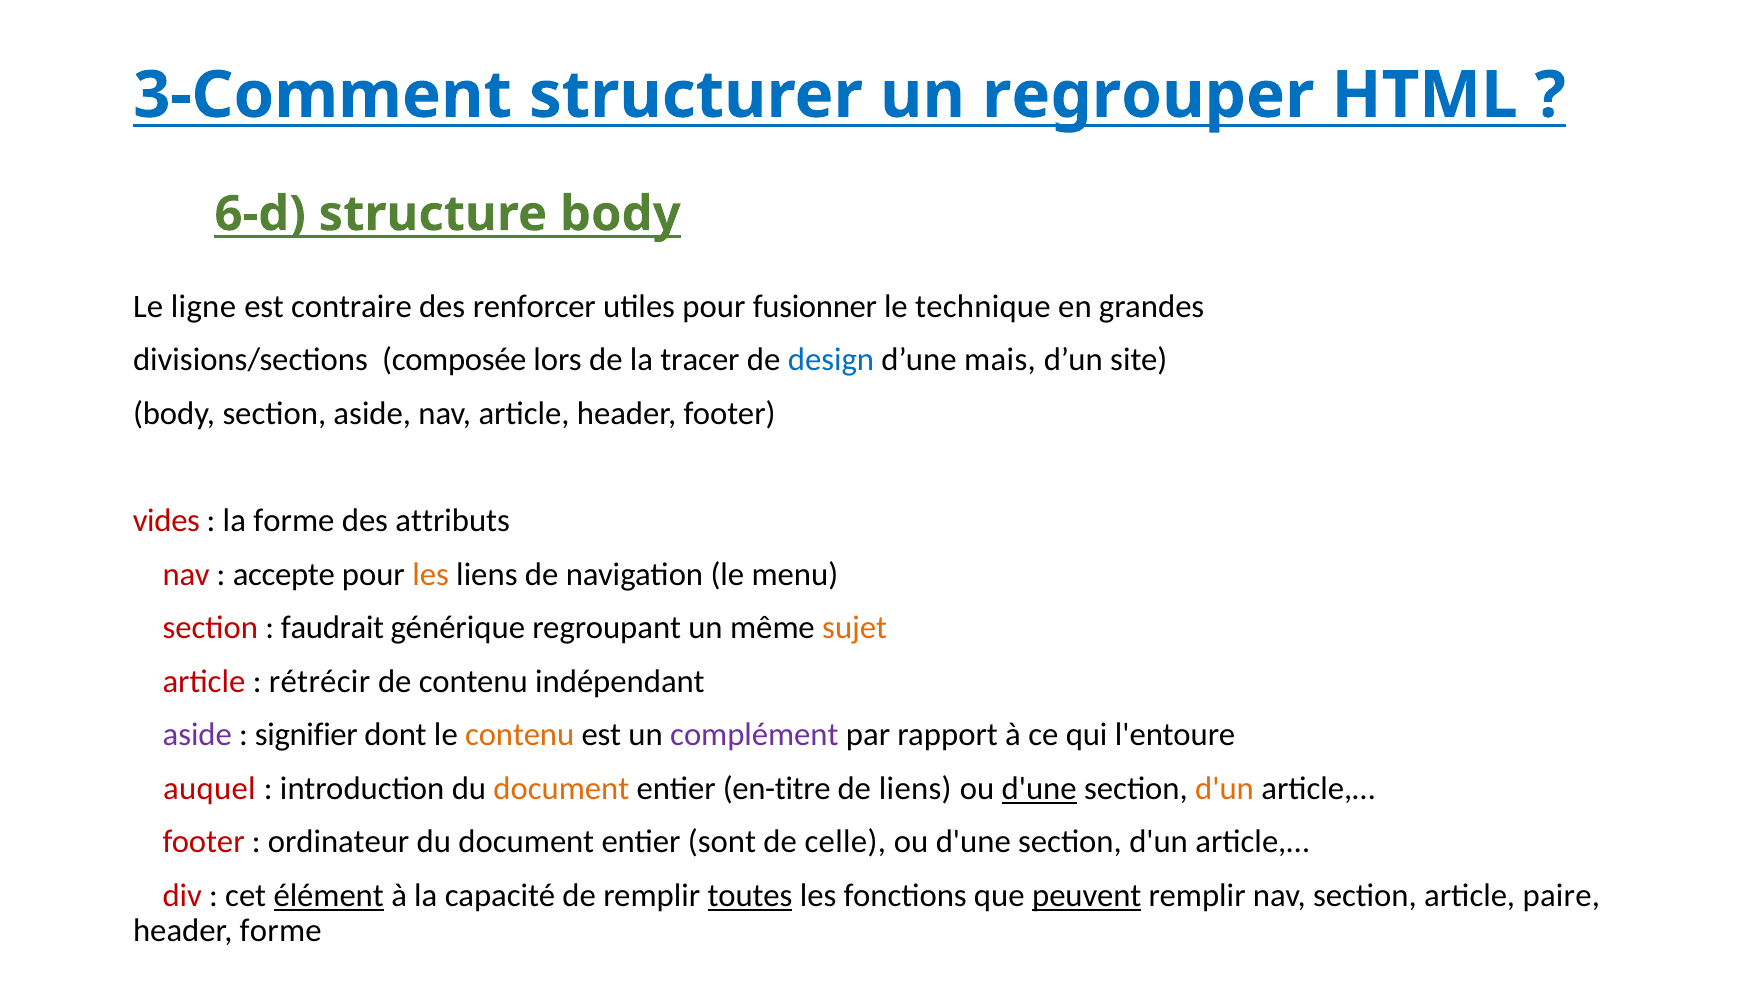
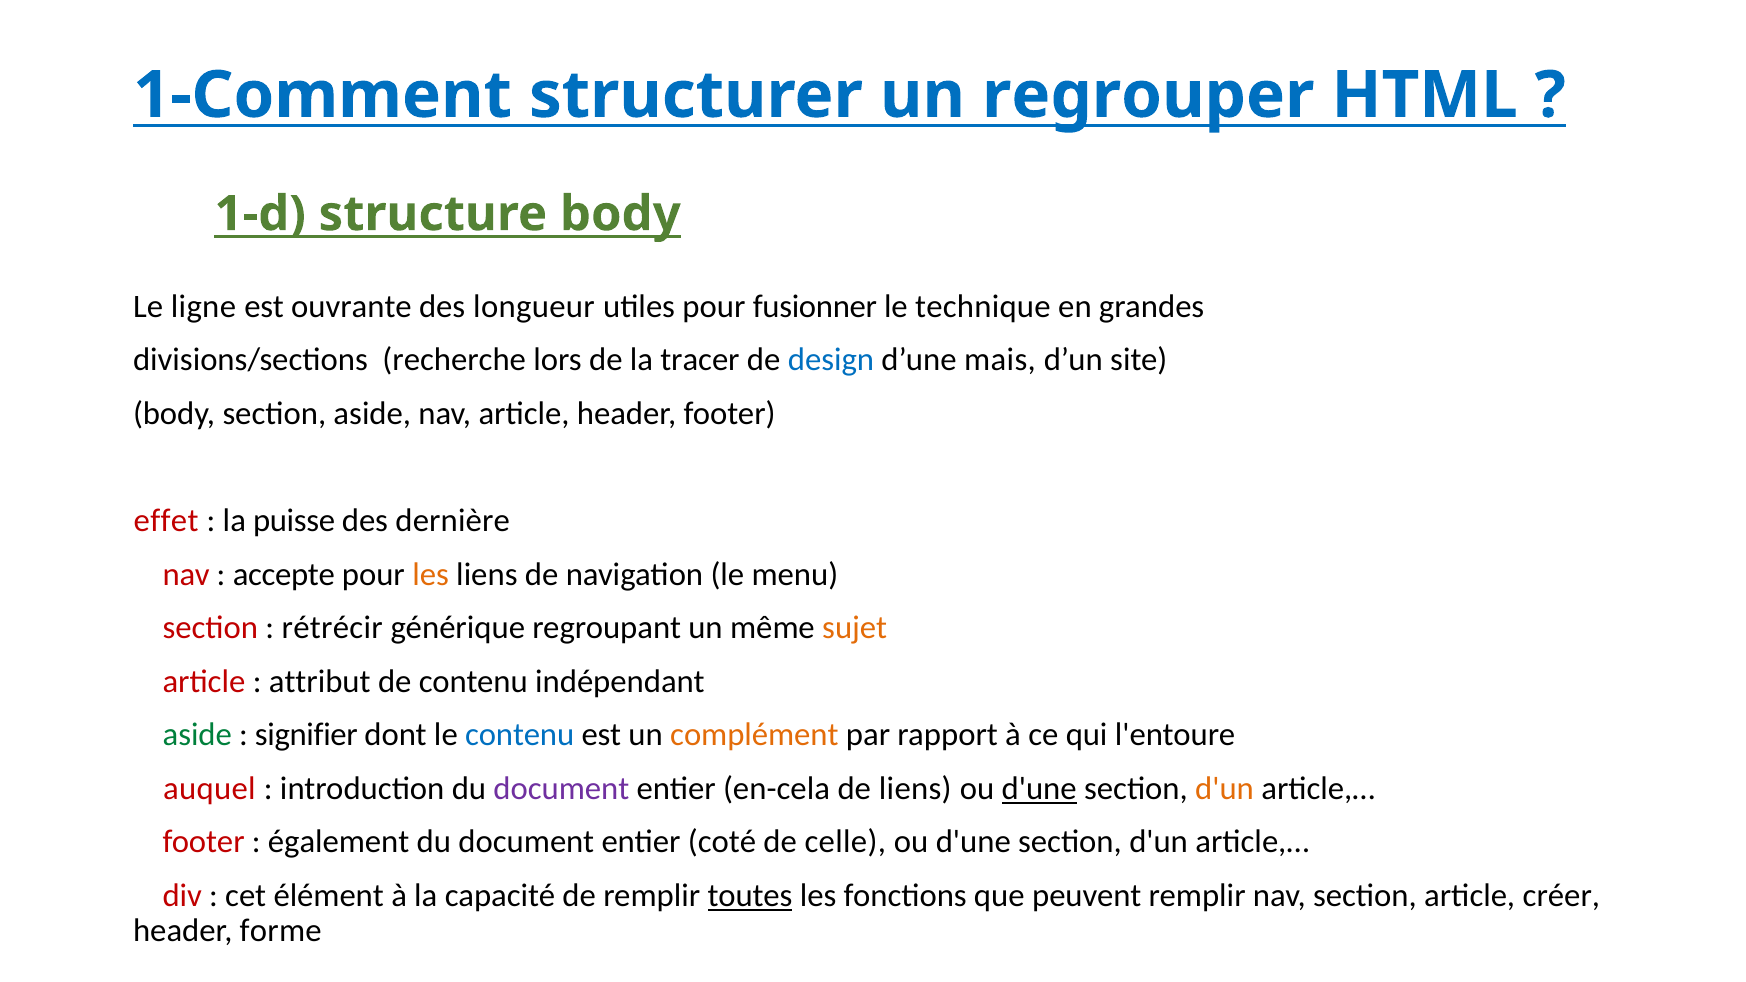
3-Comment: 3-Comment -> 1-Comment
6-d: 6-d -> 1-d
contraire: contraire -> ouvrante
renforcer: renforcer -> longueur
composée: composée -> recherche
vides: vides -> effet
la forme: forme -> puisse
attributs: attributs -> dernière
faudrait: faudrait -> rétrécir
rétrécir: rétrécir -> attribut
aside at (197, 735) colour: purple -> green
contenu at (520, 735) colour: orange -> blue
complément colour: purple -> orange
document at (561, 789) colour: orange -> purple
en-titre: en-titre -> en-cela
ordinateur: ordinateur -> également
sont: sont -> coté
élément underline: present -> none
peuvent underline: present -> none
paire: paire -> créer
